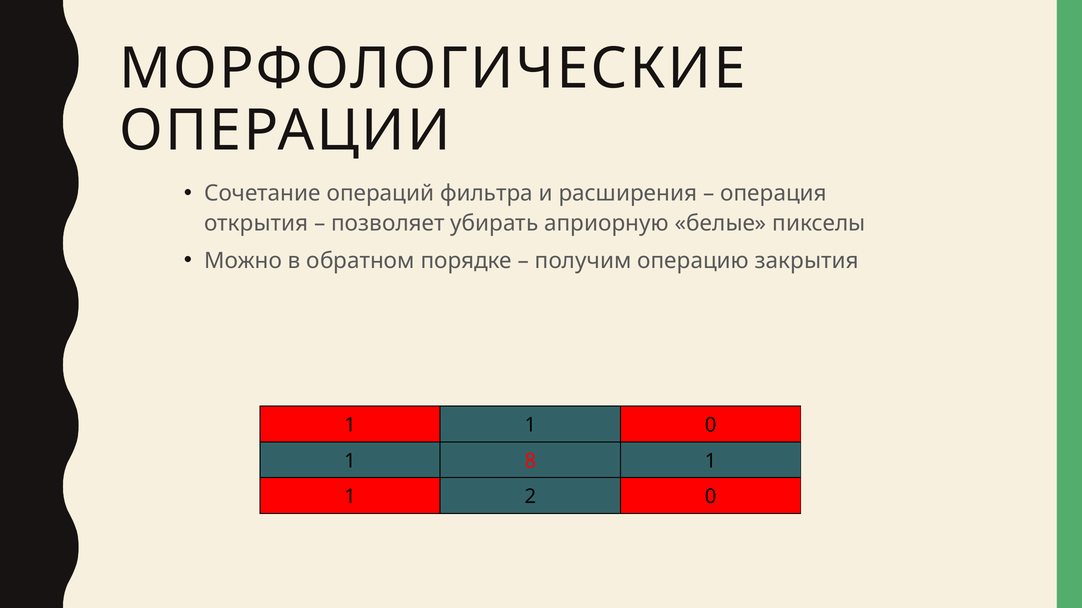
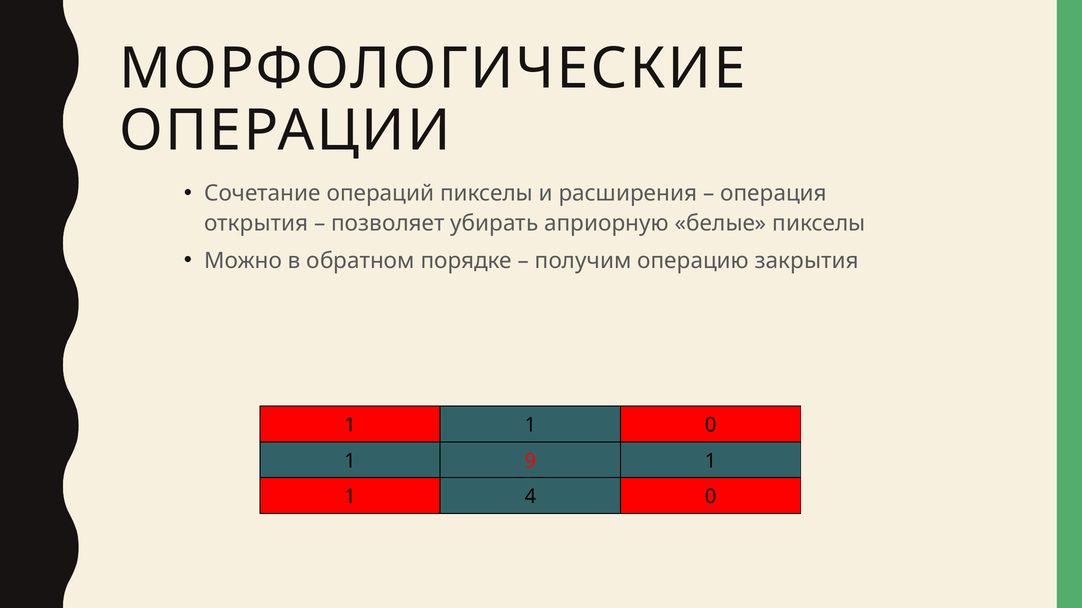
операций фильтра: фильтра -> пикселы
8: 8 -> 9
2: 2 -> 4
